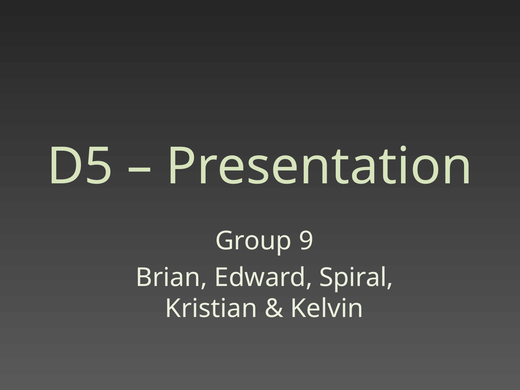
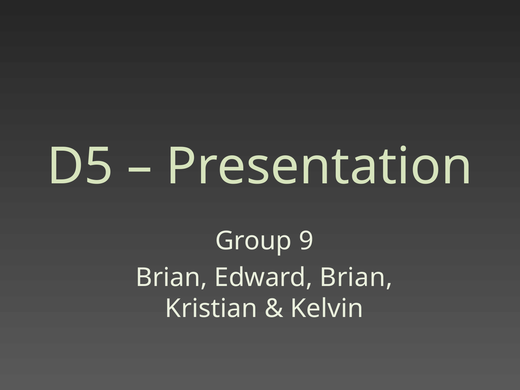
Edward Spiral: Spiral -> Brian
